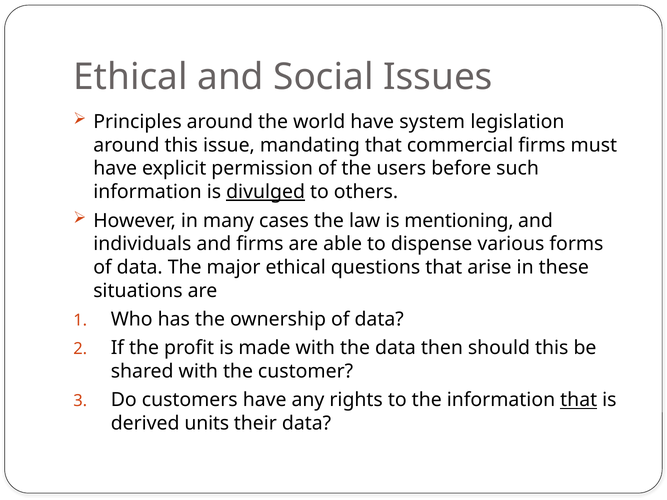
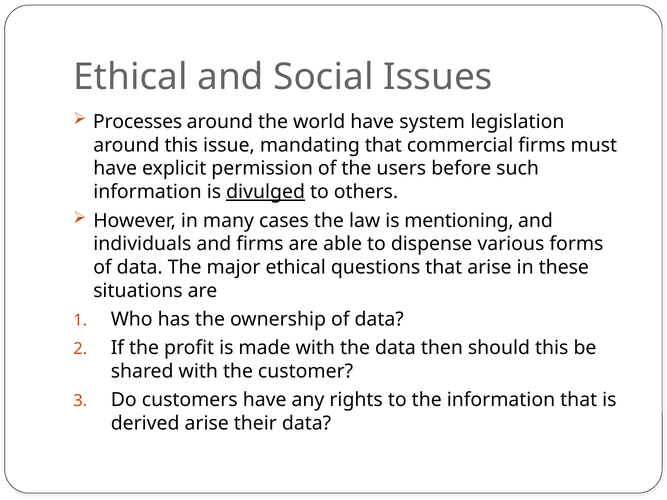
Principles: Principles -> Processes
that at (579, 400) underline: present -> none
derived units: units -> arise
